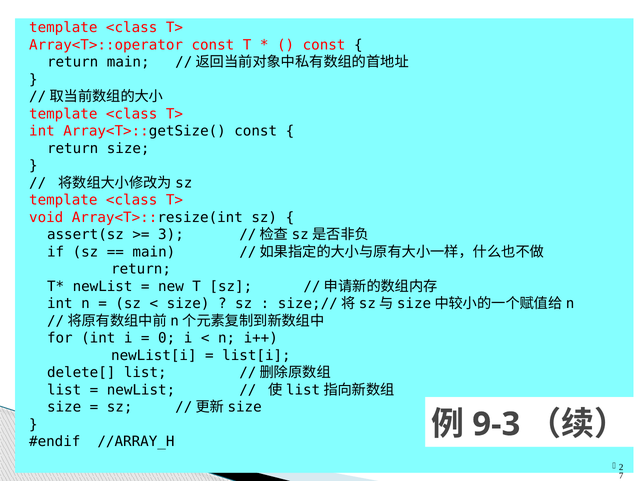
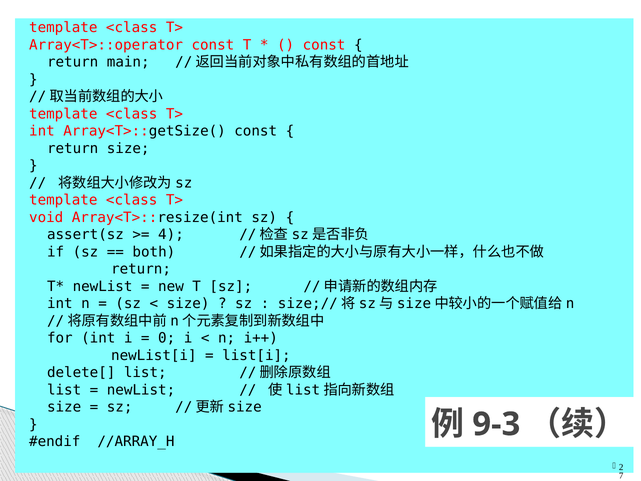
3: 3 -> 4
main at (154, 252): main -> both
